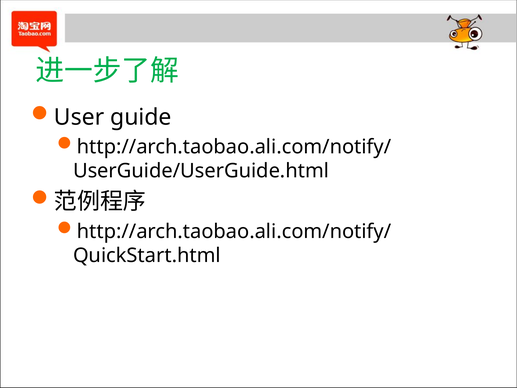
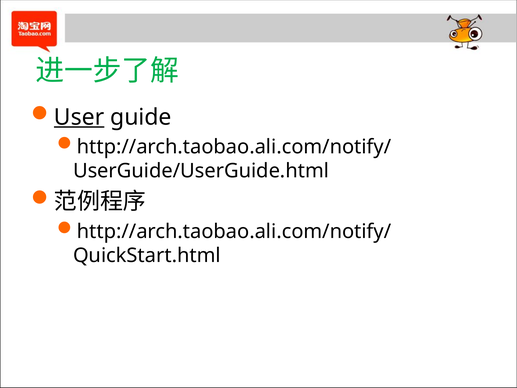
User underline: none -> present
